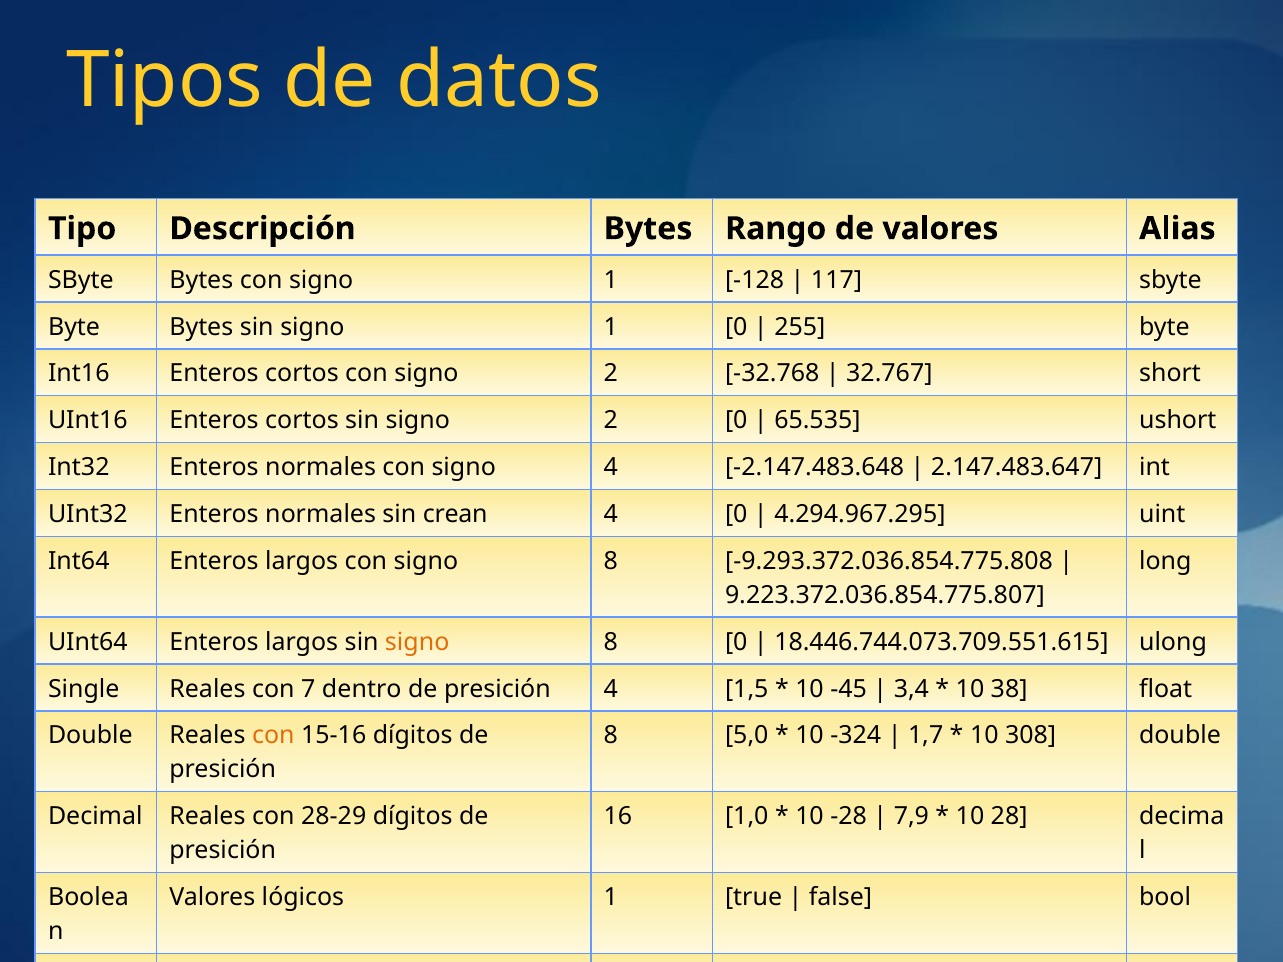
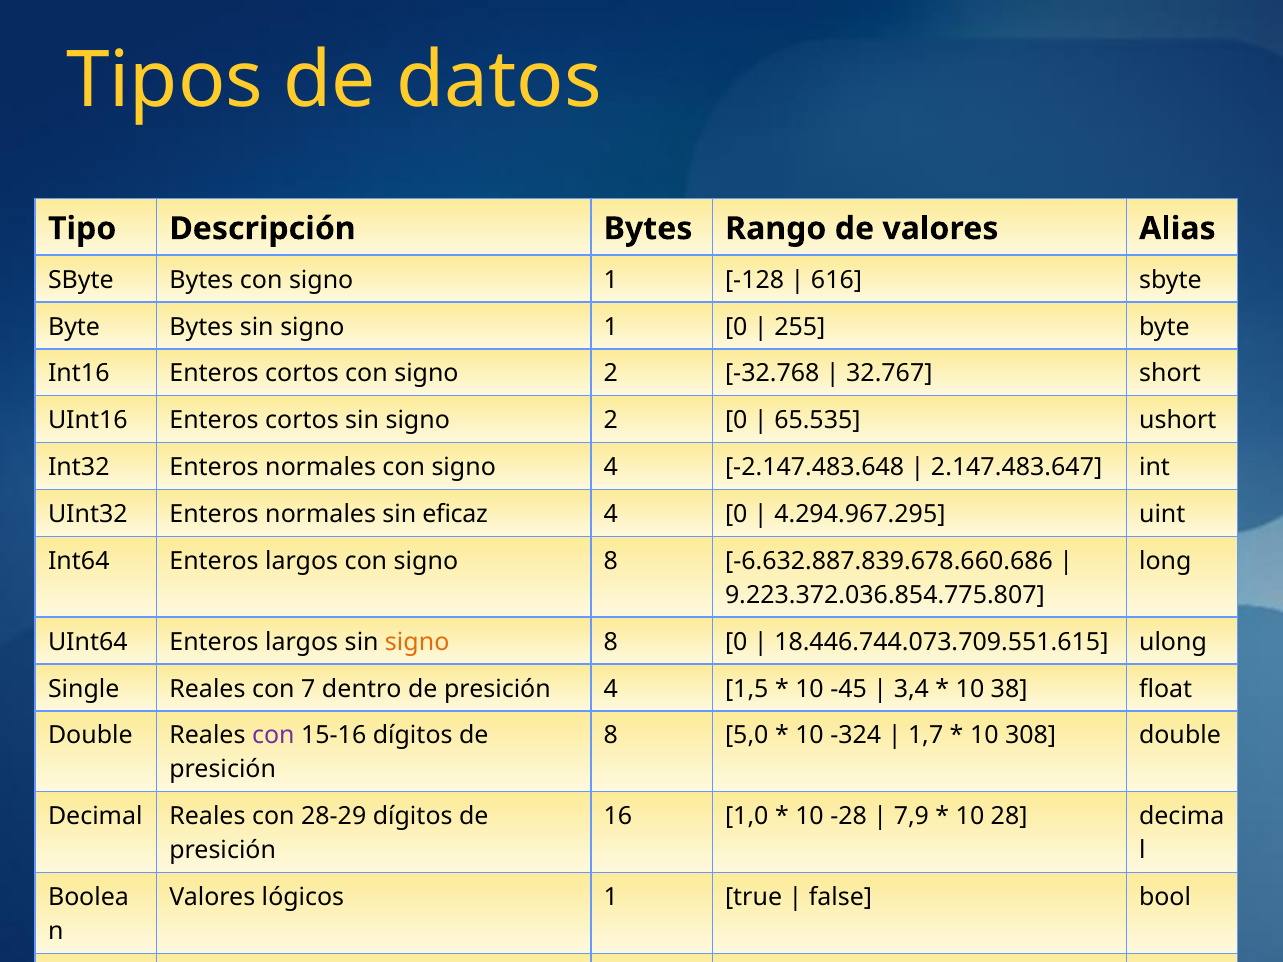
117: 117 -> 616
crean: crean -> eficaz
-9.293.372.036.854.775.808: -9.293.372.036.854.775.808 -> -6.632.887.839.678.660.686
con at (273, 736) colour: orange -> purple
